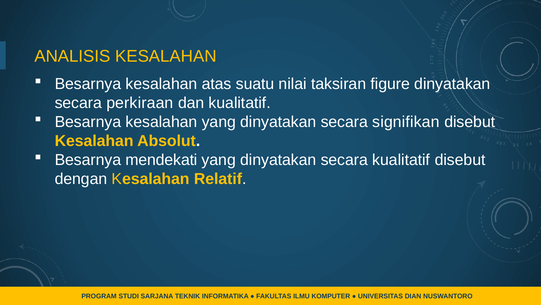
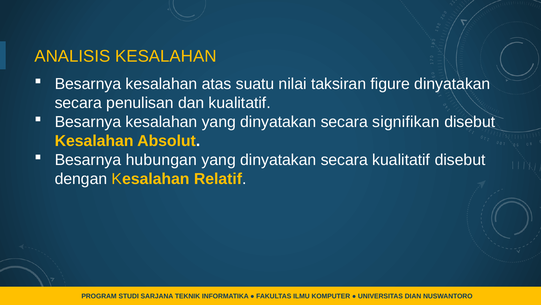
perkiraan: perkiraan -> penulisan
mendekati: mendekati -> hubungan
